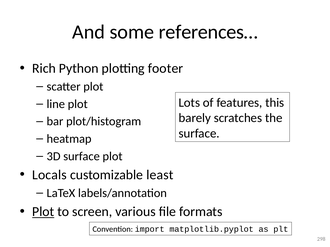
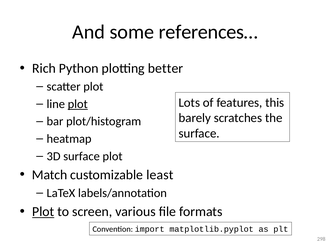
footer: footer -> better
plot at (78, 104) underline: none -> present
Locals: Locals -> Match
